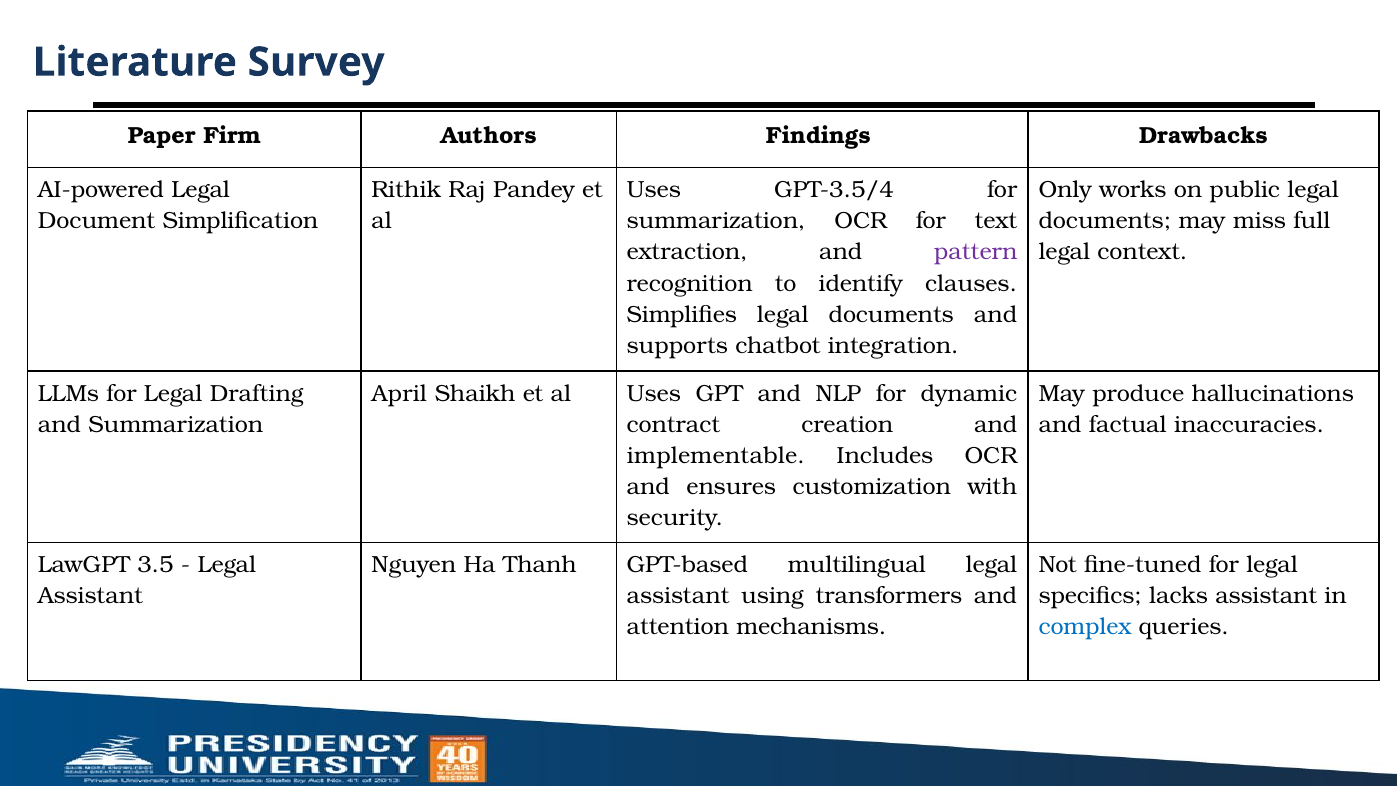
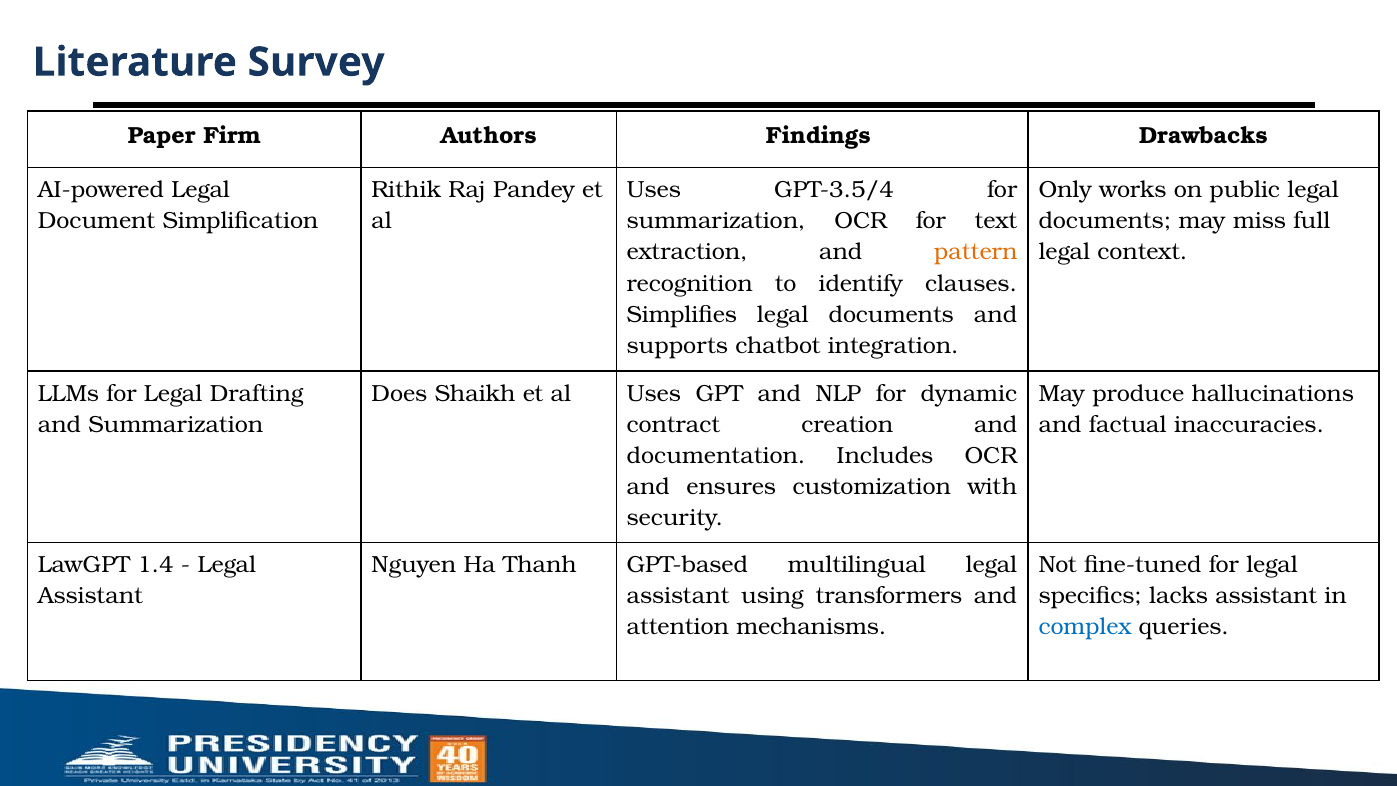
pattern colour: purple -> orange
April: April -> Does
implementable: implementable -> documentation
3.5: 3.5 -> 1.4
